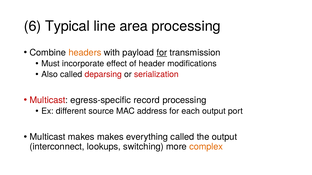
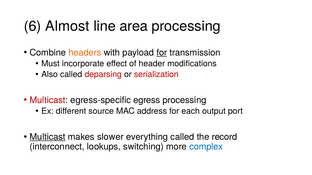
Typical: Typical -> Almost
record: record -> egress
Multicast at (48, 137) underline: none -> present
makes makes: makes -> slower
the output: output -> record
complex colour: orange -> blue
